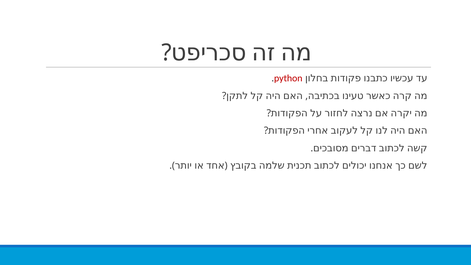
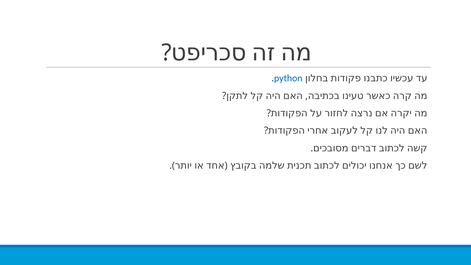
python colour: red -> blue
